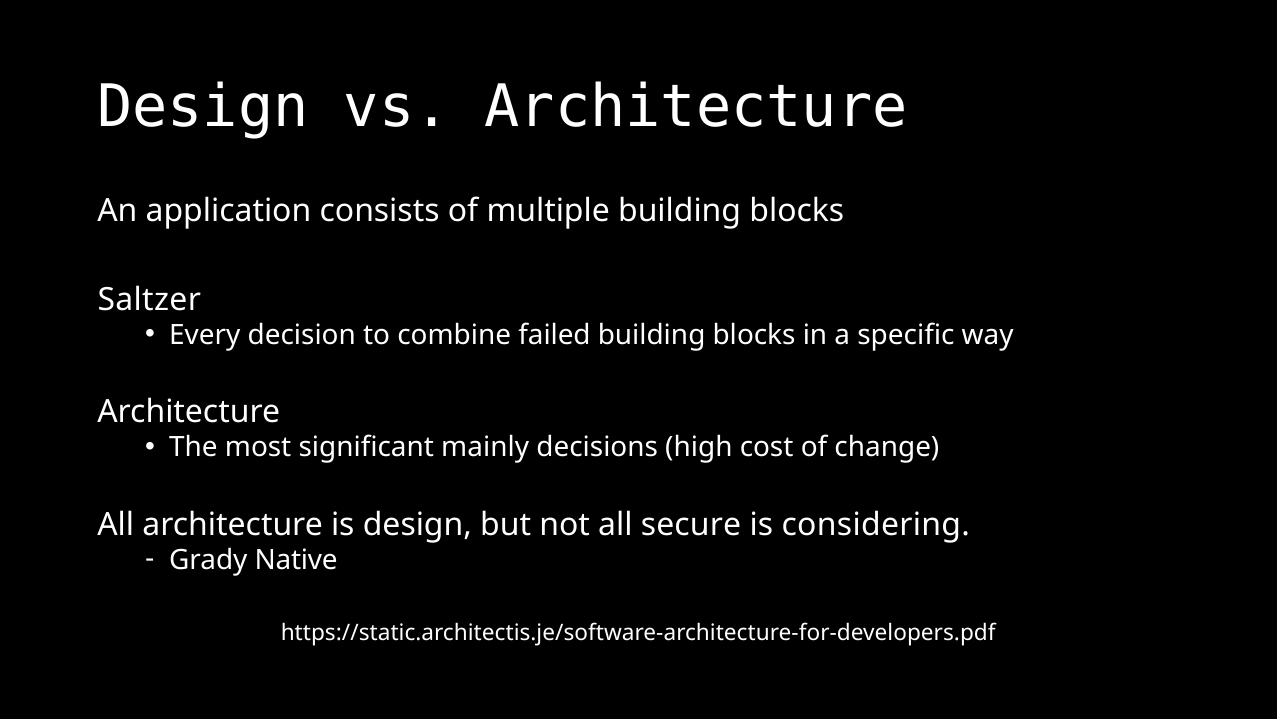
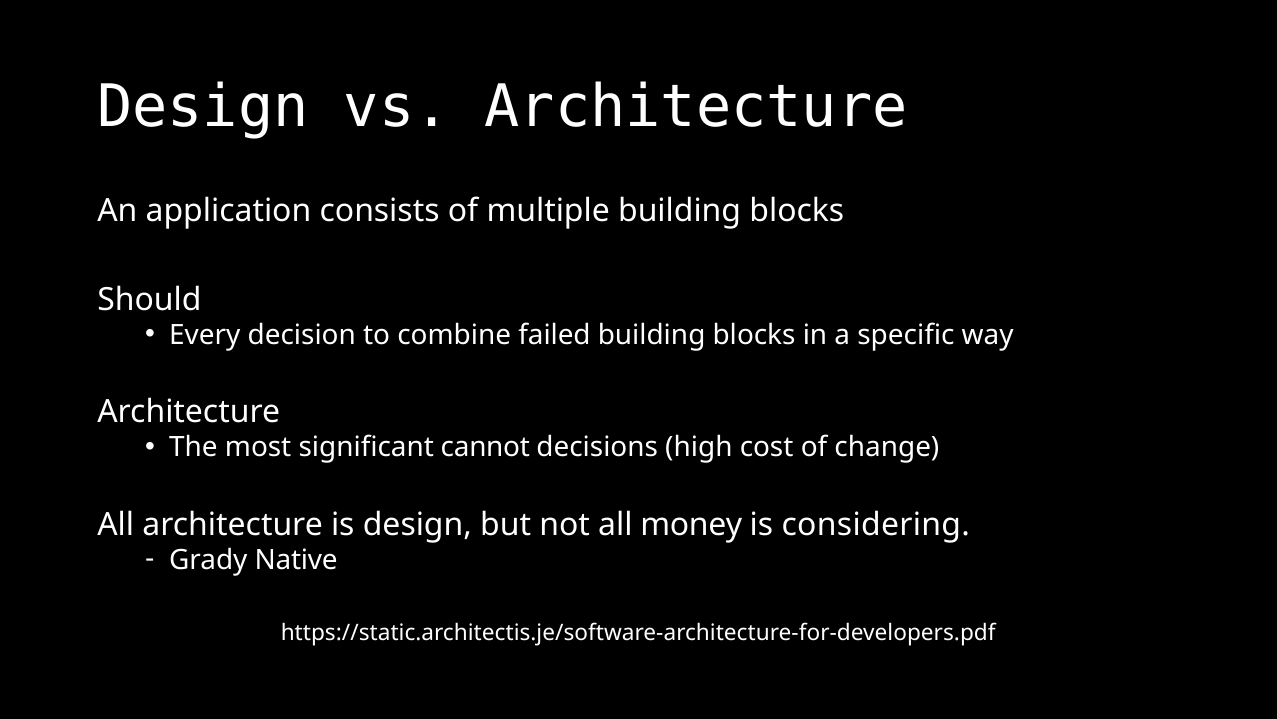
Saltzer: Saltzer -> Should
mainly: mainly -> cannot
secure: secure -> money
